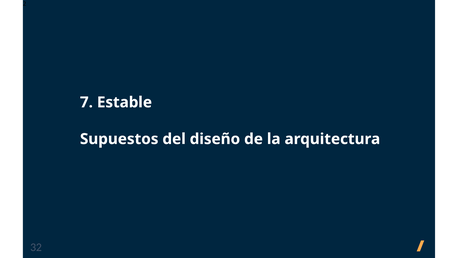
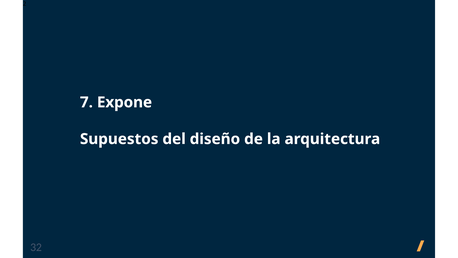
Estable: Estable -> Expone
